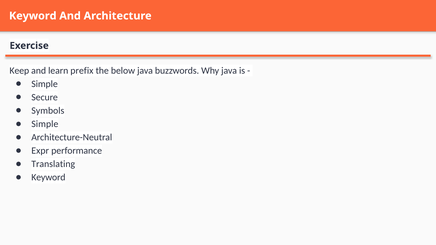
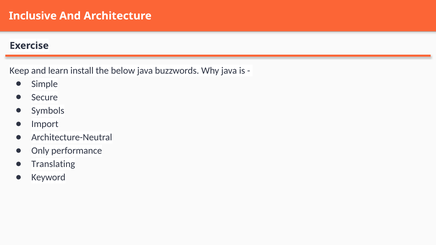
Keyword at (33, 16): Keyword -> Inclusive
prefix: prefix -> install
Simple at (45, 124): Simple -> Import
Expr: Expr -> Only
